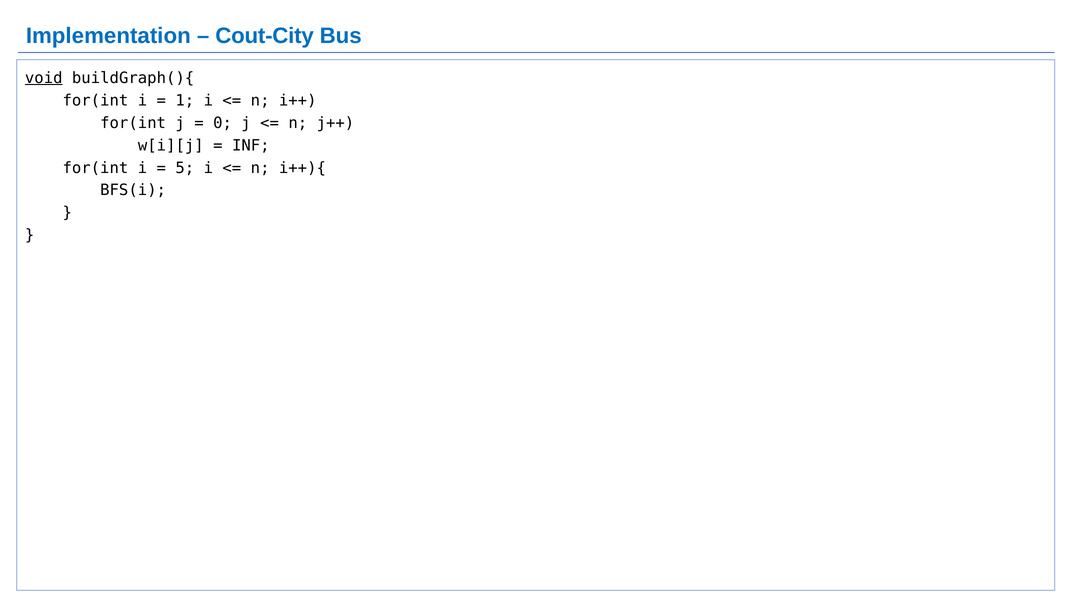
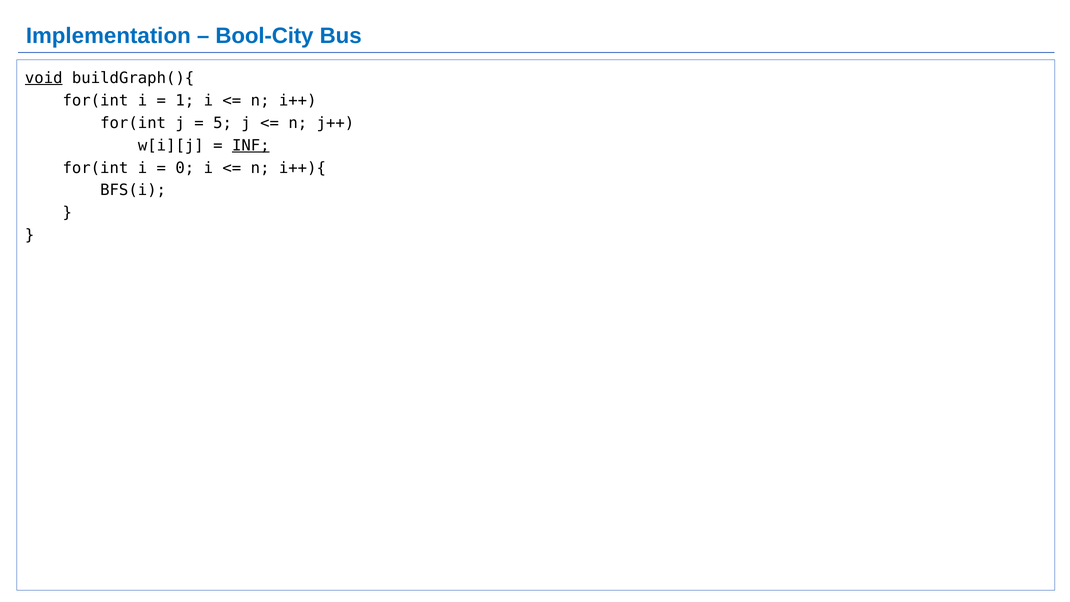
Cout-City: Cout-City -> Bool-City
0: 0 -> 5
INF underline: none -> present
5: 5 -> 0
